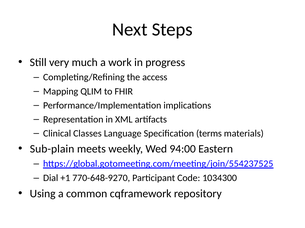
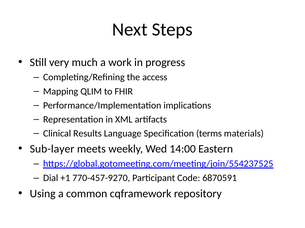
Classes: Classes -> Results
Sub-plain: Sub-plain -> Sub-layer
94:00: 94:00 -> 14:00
770-648-9270: 770-648-9270 -> 770-457-9270
1034300: 1034300 -> 6870591
